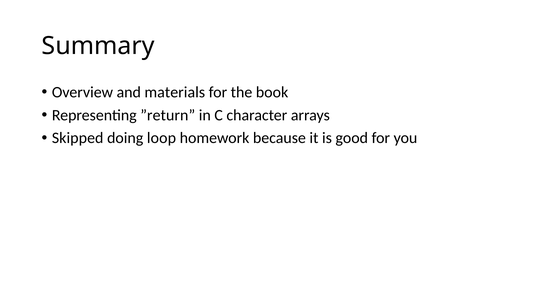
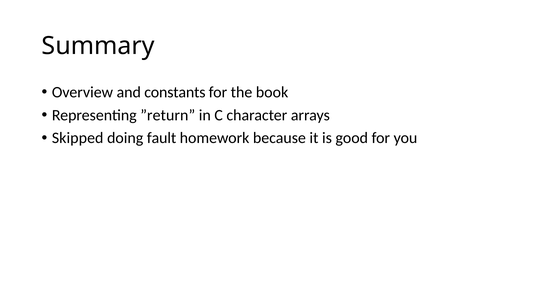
materials: materials -> constants
loop: loop -> fault
